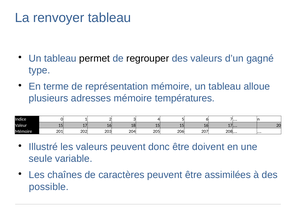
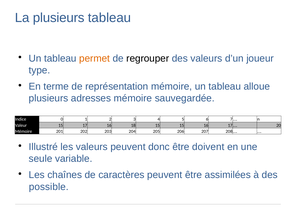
La renvoyer: renvoyer -> plusieurs
permet colour: black -> orange
gagné: gagné -> joueur
températures: températures -> sauvegardée
